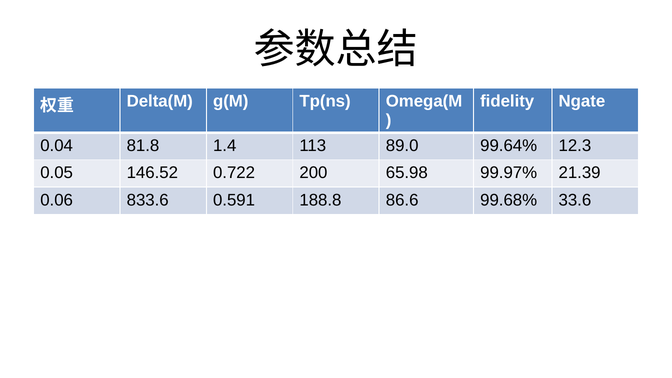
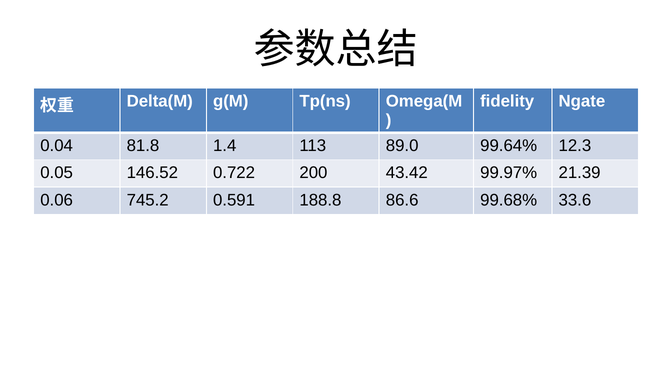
65.98: 65.98 -> 43.42
833.6: 833.6 -> 745.2
